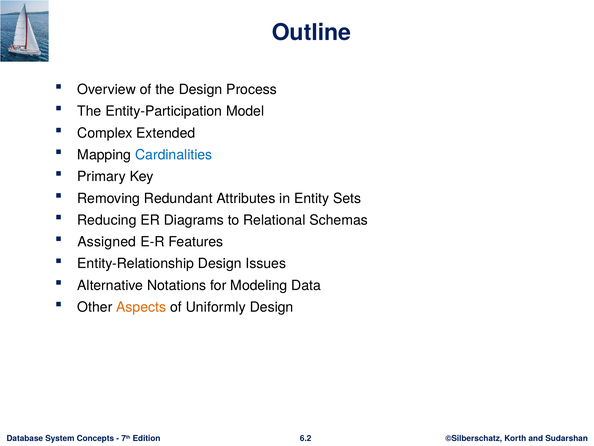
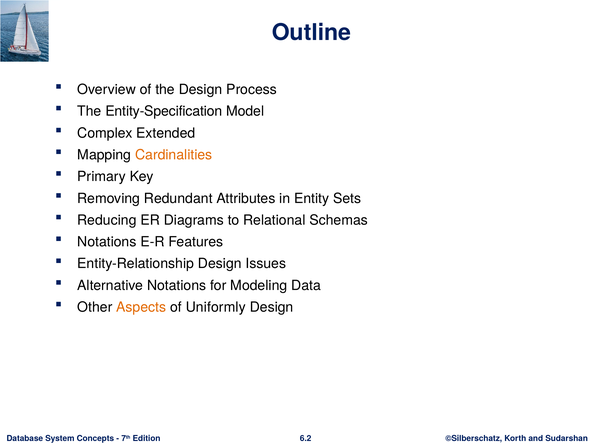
Entity-Participation: Entity-Participation -> Entity-Specification
Cardinalities colour: blue -> orange
Assigned at (107, 242): Assigned -> Notations
